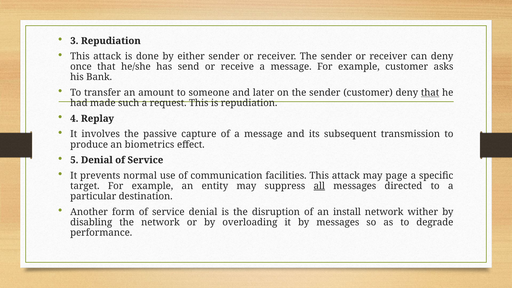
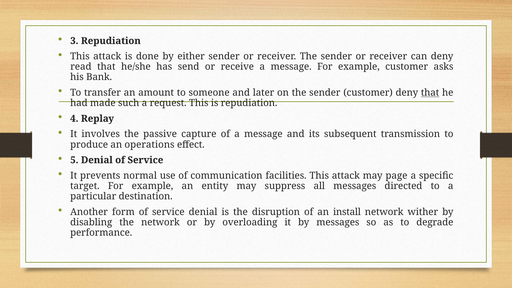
once: once -> read
biometrics: biometrics -> operations
all underline: present -> none
